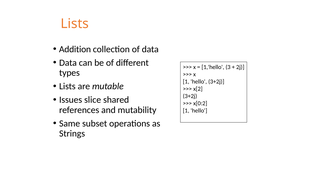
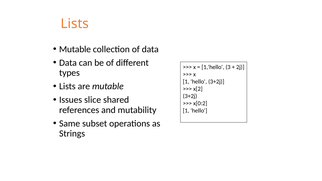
Addition at (75, 49): Addition -> Mutable
